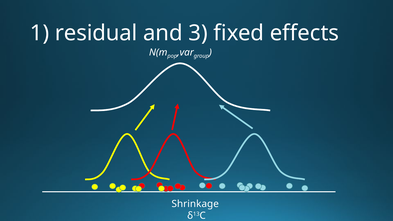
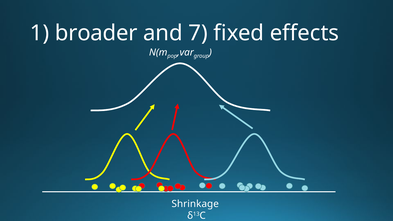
residual: residual -> broader
3: 3 -> 7
